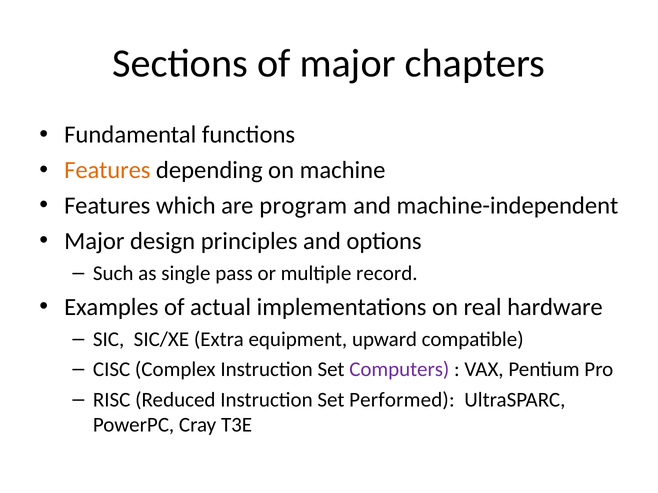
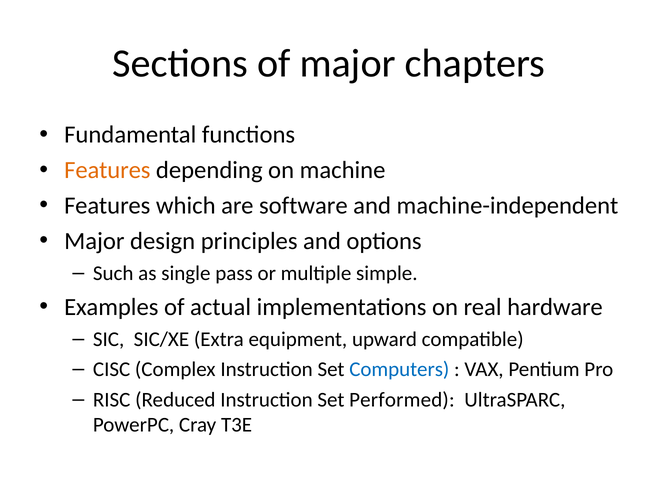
program: program -> software
record: record -> simple
Computers colour: purple -> blue
